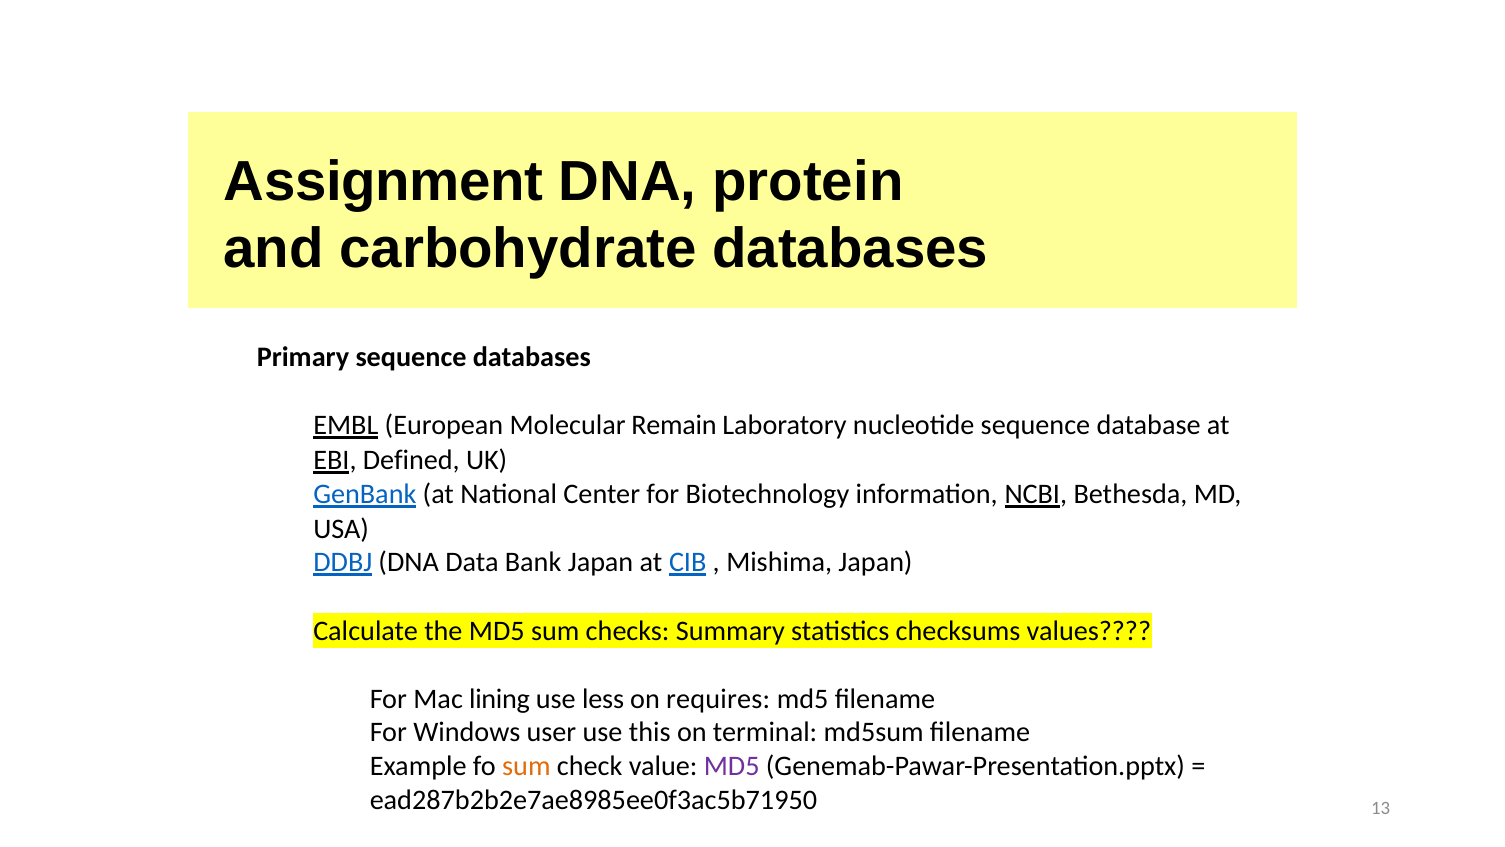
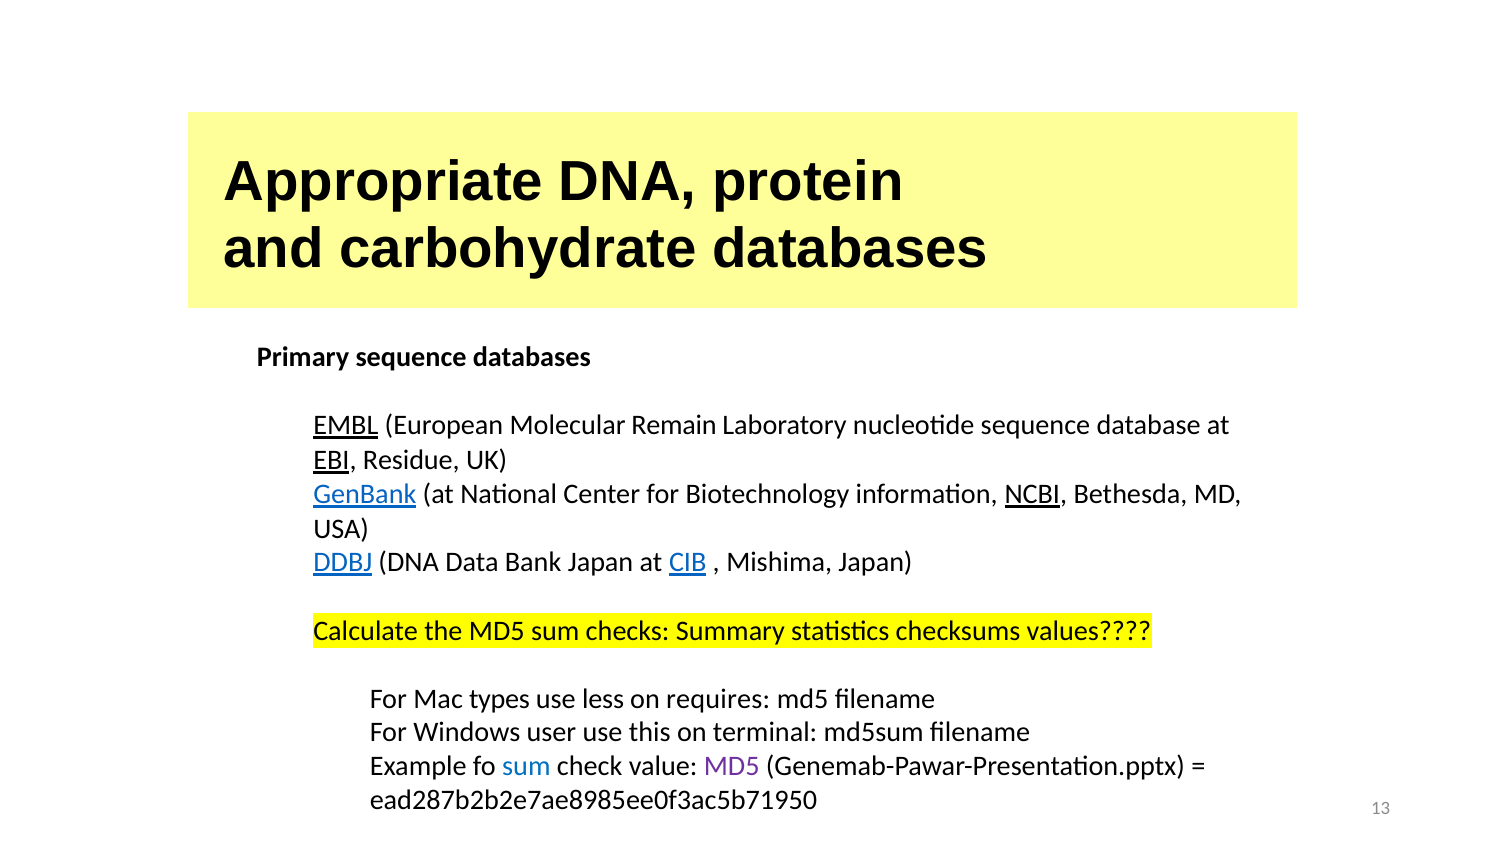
Assignment: Assignment -> Appropriate
Defined: Defined -> Residue
lining: lining -> types
sum at (526, 766) colour: orange -> blue
